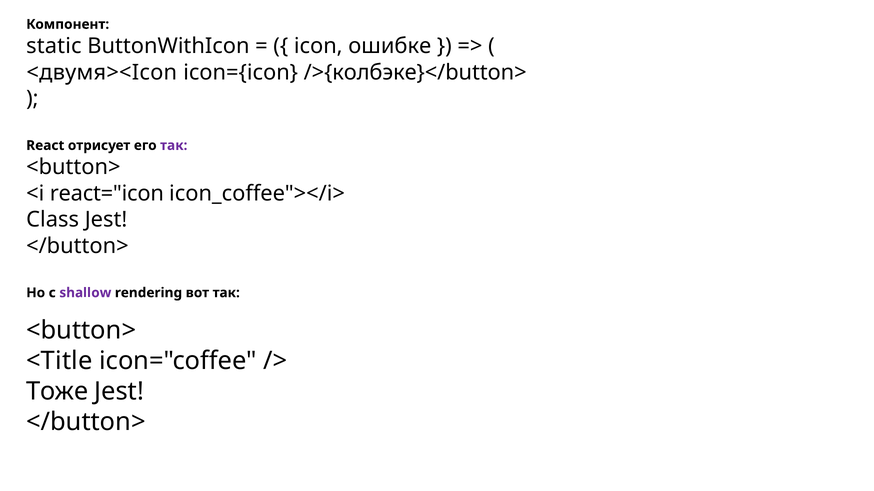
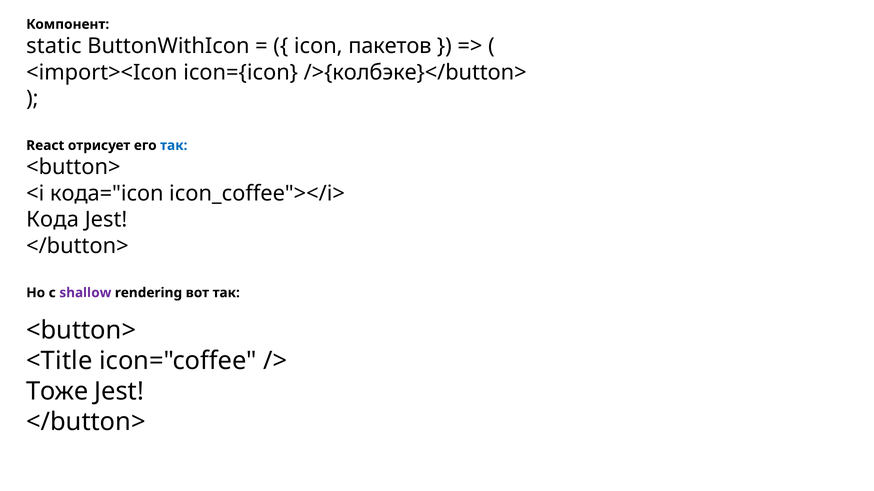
ошибке: ошибке -> пакетов
<двумя><Icon: <двумя><Icon -> <import><Icon
так at (174, 146) colour: purple -> blue
react="icon: react="icon -> кода="icon
Class: Class -> Кода
